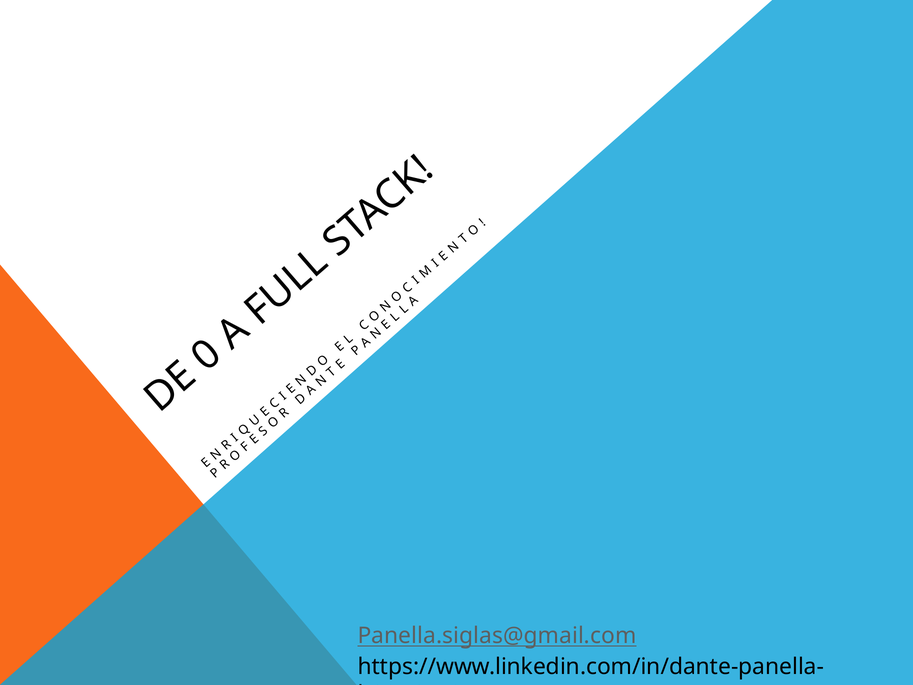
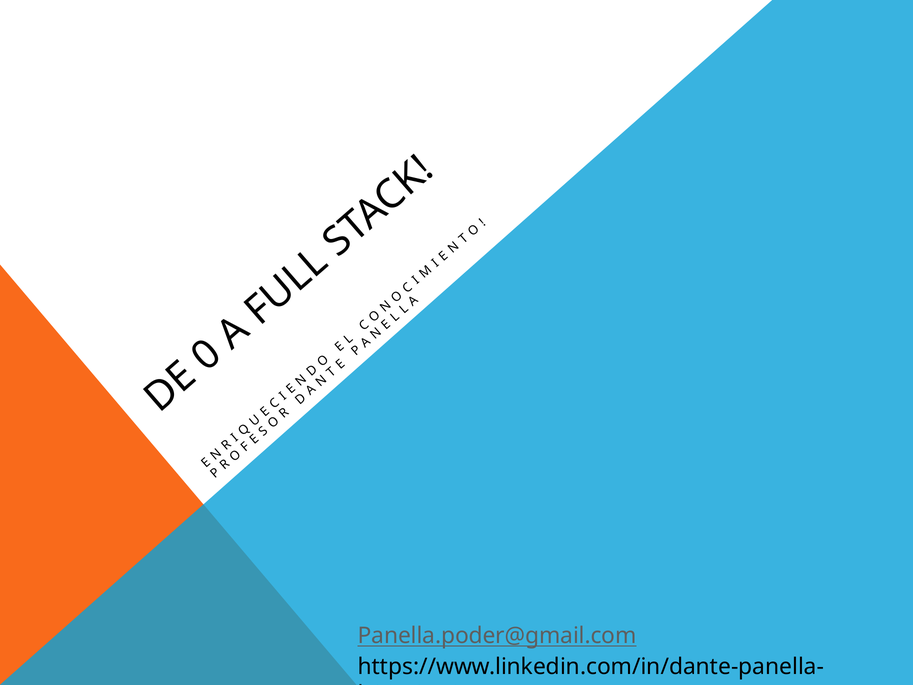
Panella.siglas@gmail.com: Panella.siglas@gmail.com -> Panella.poder@gmail.com
